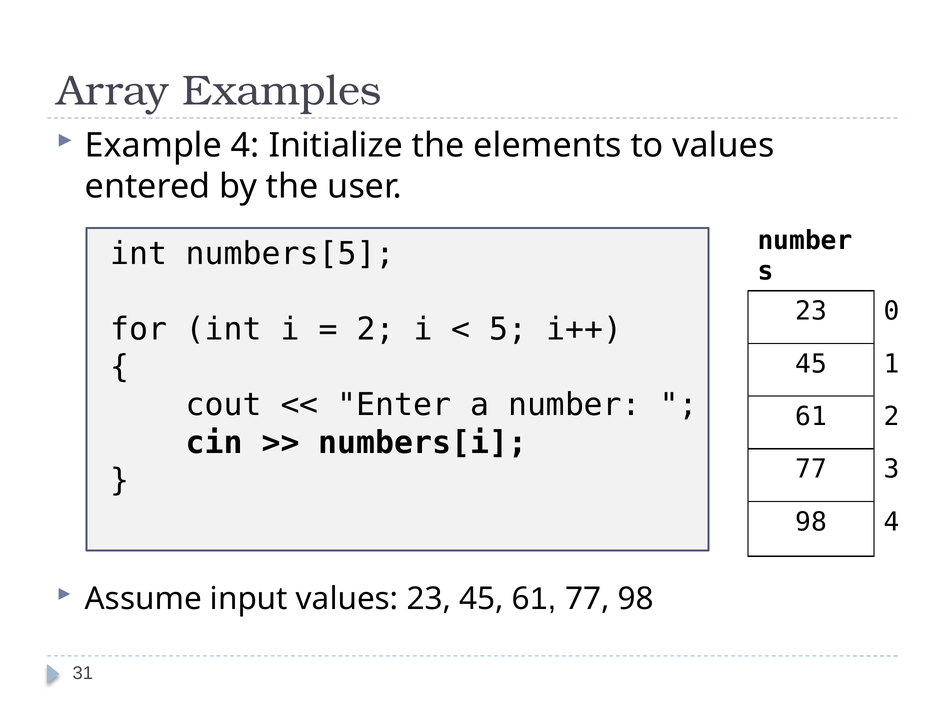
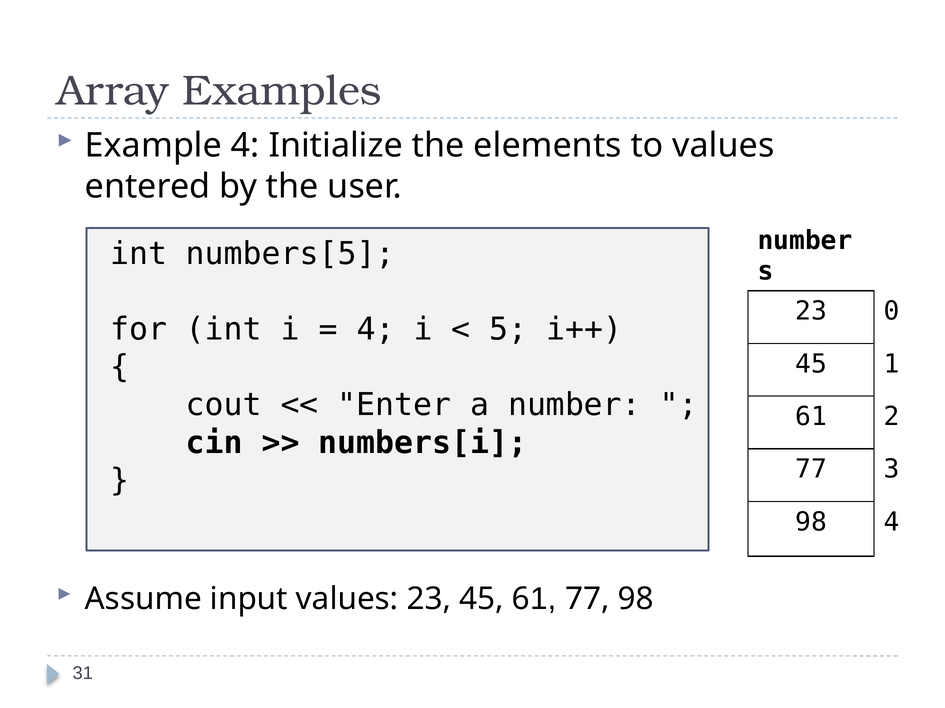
2 at (376, 330): 2 -> 4
